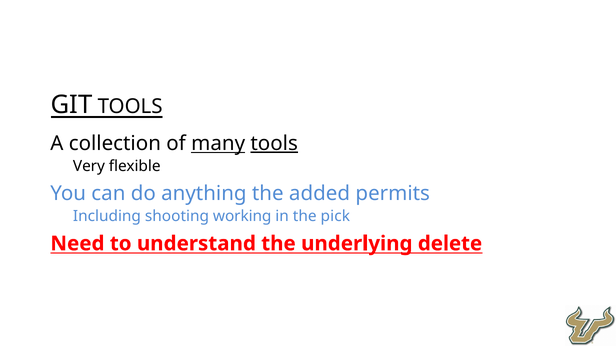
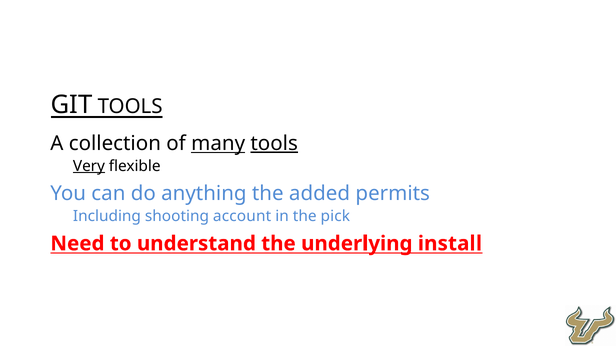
Very underline: none -> present
working: working -> account
delete: delete -> install
